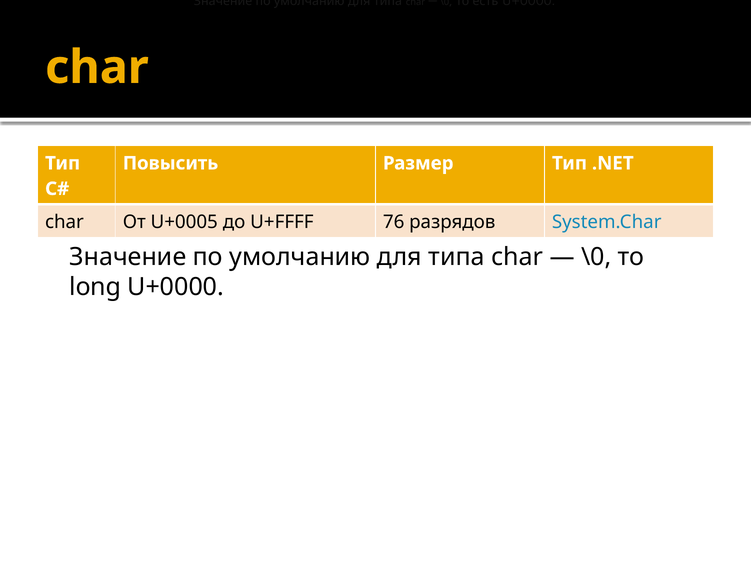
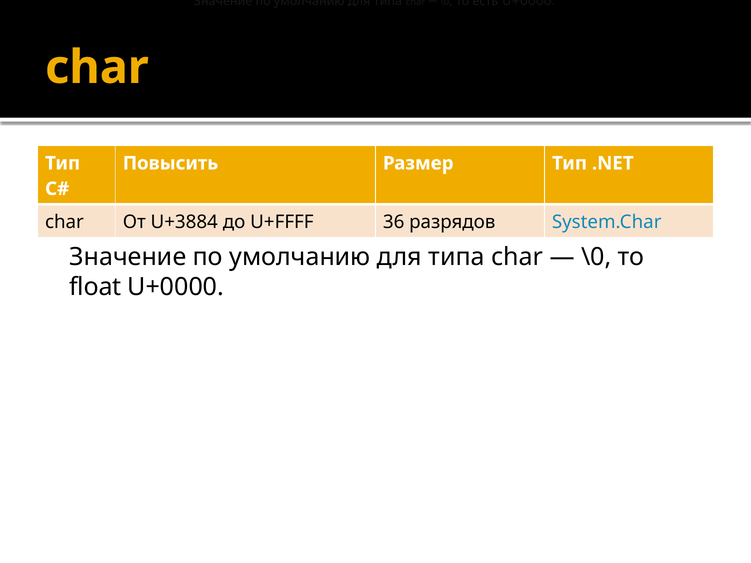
U+0005: U+0005 -> U+3884
76: 76 -> 36
long: long -> float
